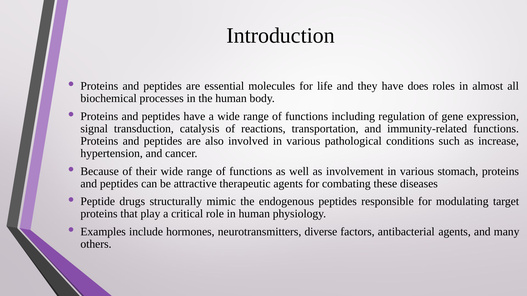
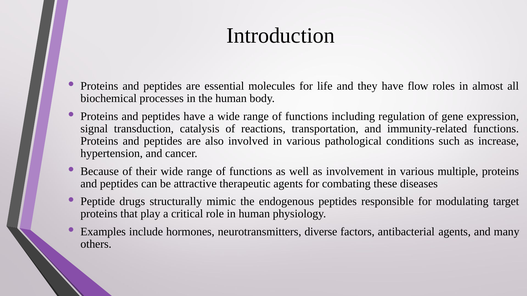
does: does -> flow
stomach: stomach -> multiple
